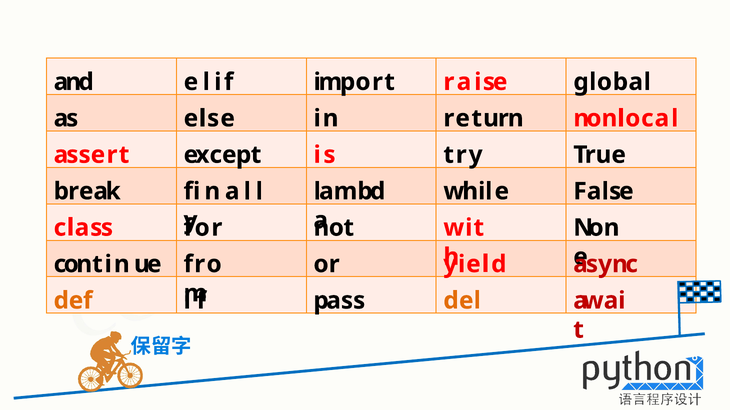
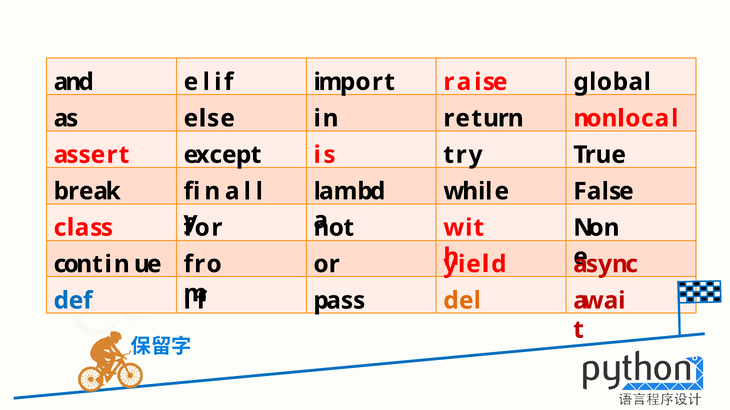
def colour: orange -> blue
